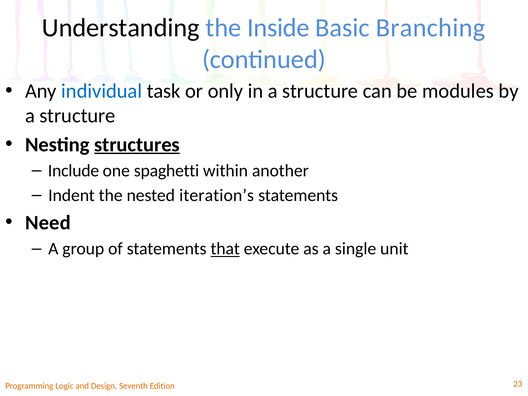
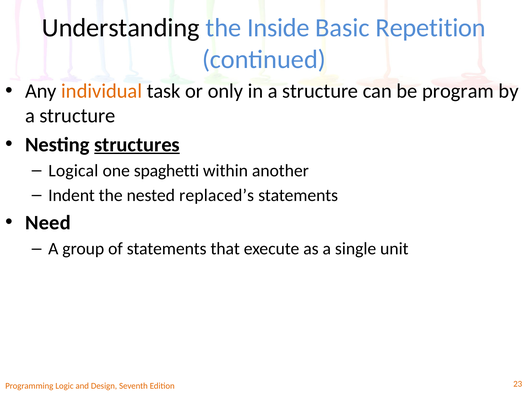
Branching: Branching -> Repetition
individual colour: blue -> orange
modules: modules -> program
Include: Include -> Logical
iteration’s: iteration’s -> replaced’s
that underline: present -> none
